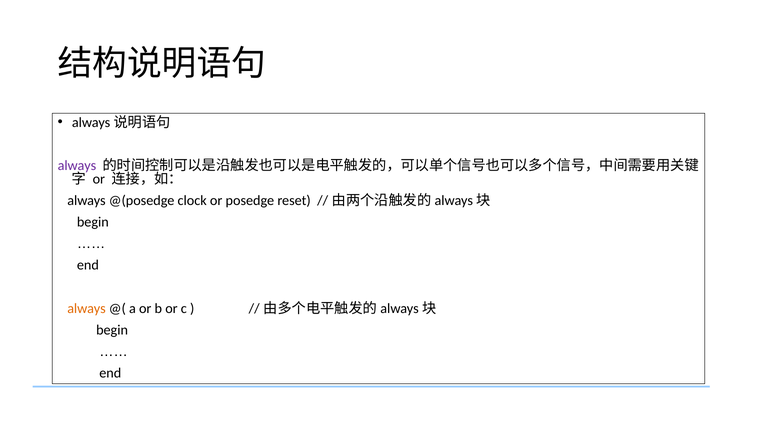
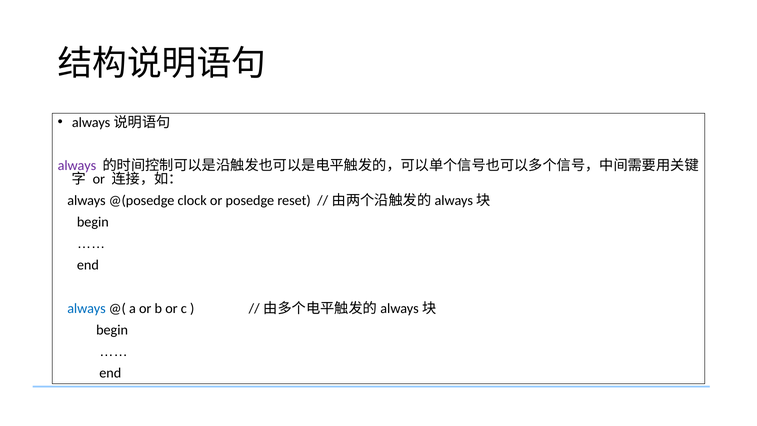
always at (87, 308) colour: orange -> blue
